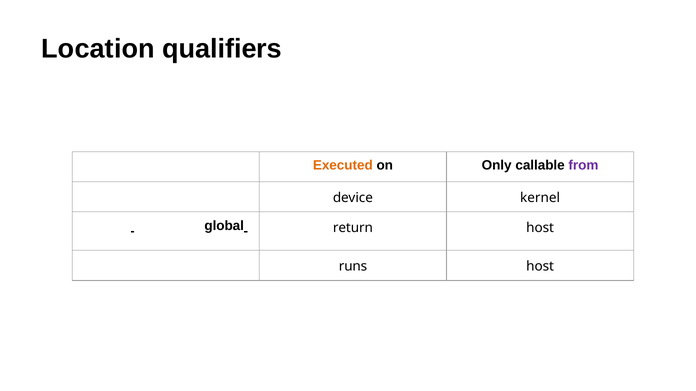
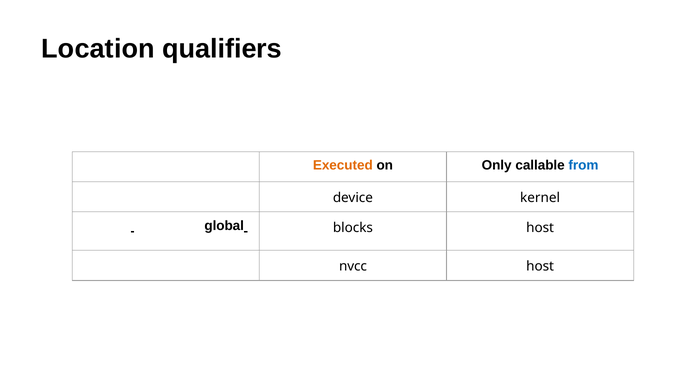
from colour: purple -> blue
return: return -> blocks
runs: runs -> nvcc
